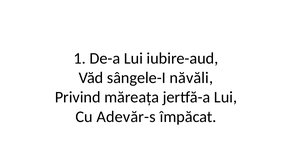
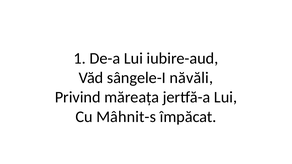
Adevăr-s: Adevăr-s -> Mâhnit-s
